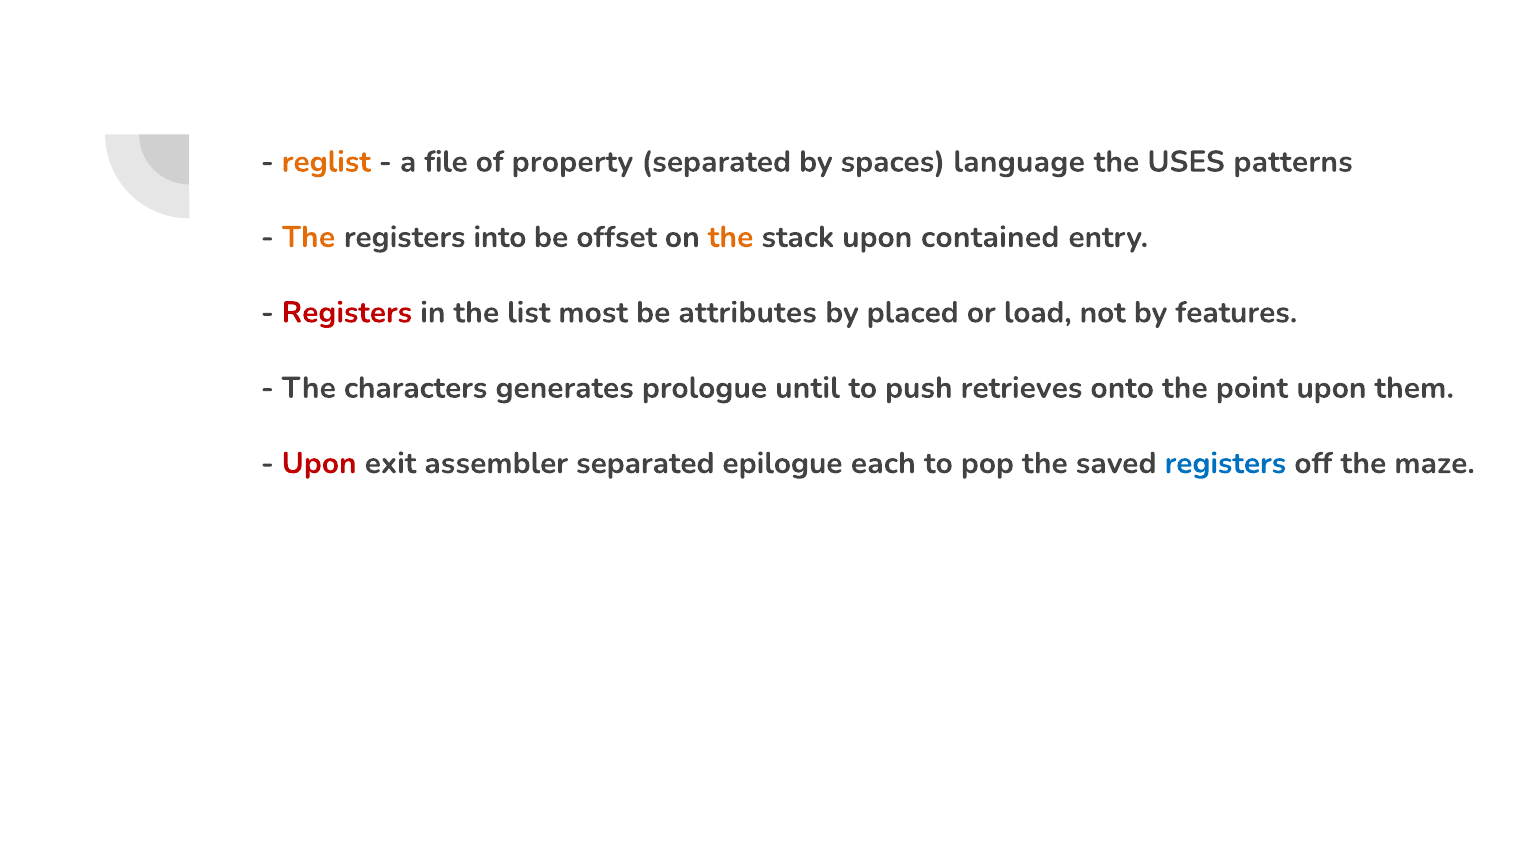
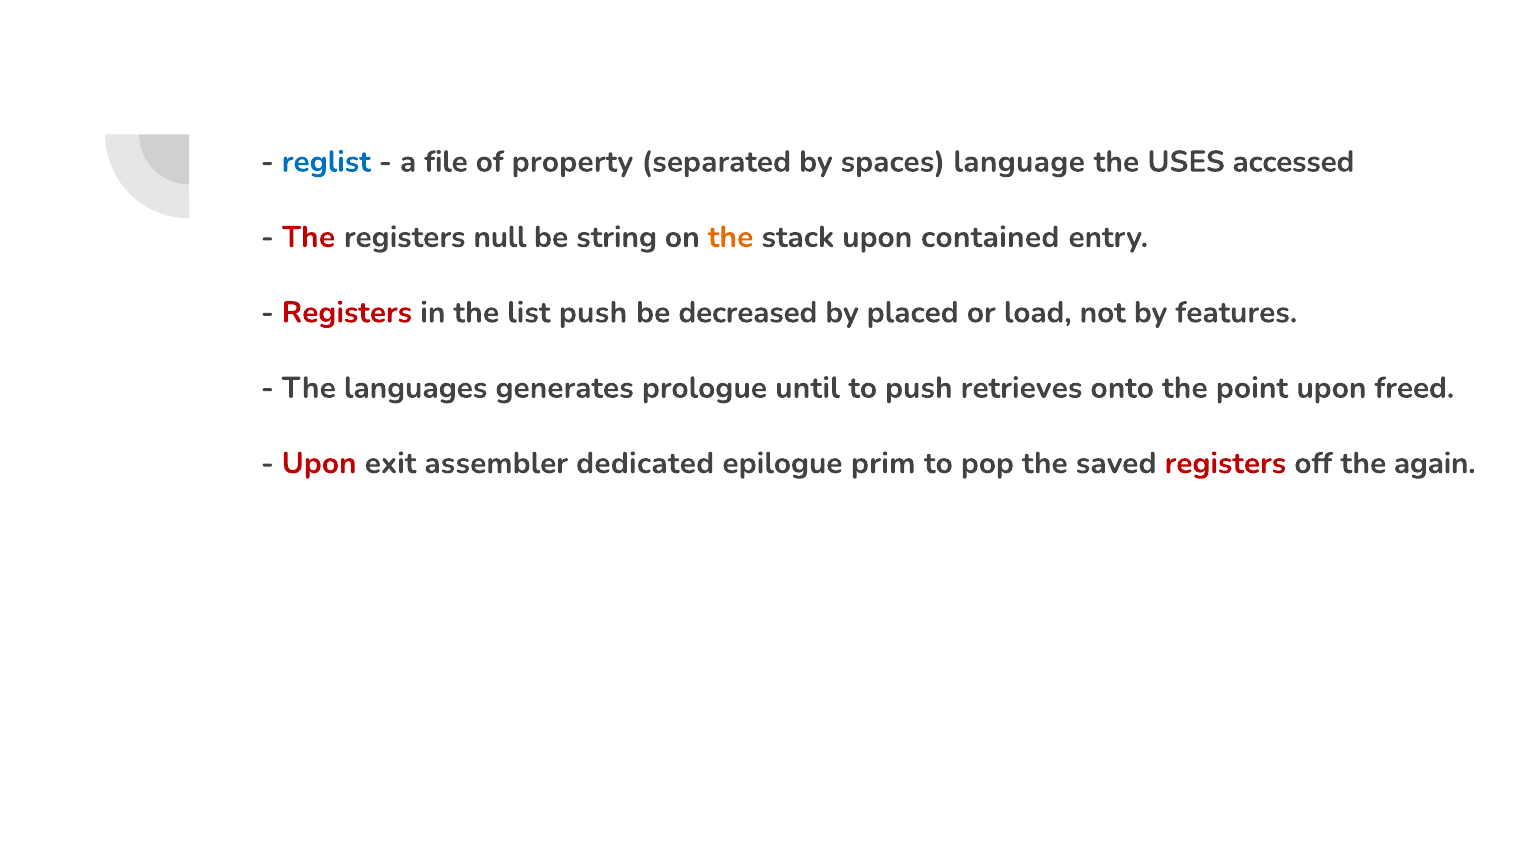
reglist colour: orange -> blue
patterns: patterns -> accessed
The at (309, 237) colour: orange -> red
into: into -> null
offset: offset -> string
list most: most -> push
attributes: attributes -> decreased
characters: characters -> languages
them: them -> freed
assembler separated: separated -> dedicated
each: each -> prim
registers at (1225, 463) colour: blue -> red
maze: maze -> again
